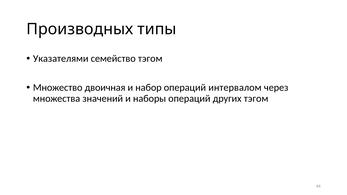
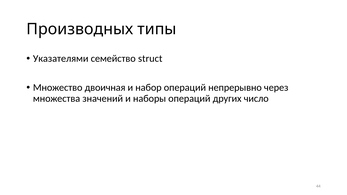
семейство тэгом: тэгом -> struct
интервалом: интервалом -> непрерывно
других тэгом: тэгом -> число
